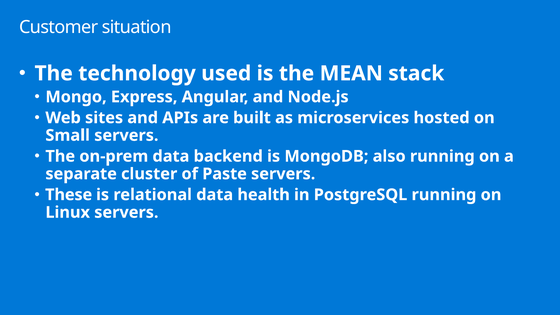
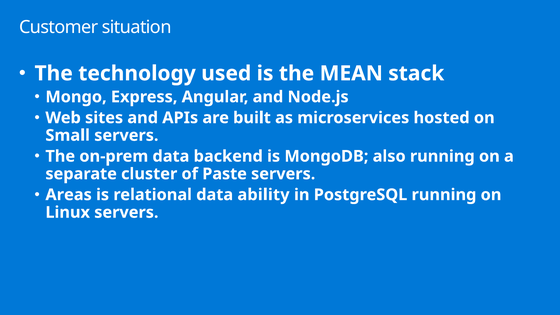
These: These -> Areas
health: health -> ability
